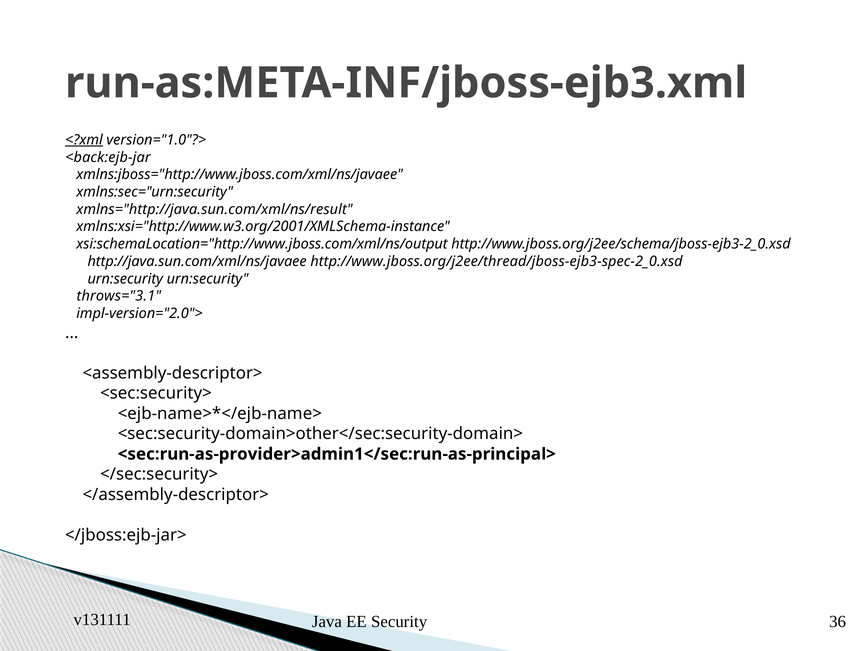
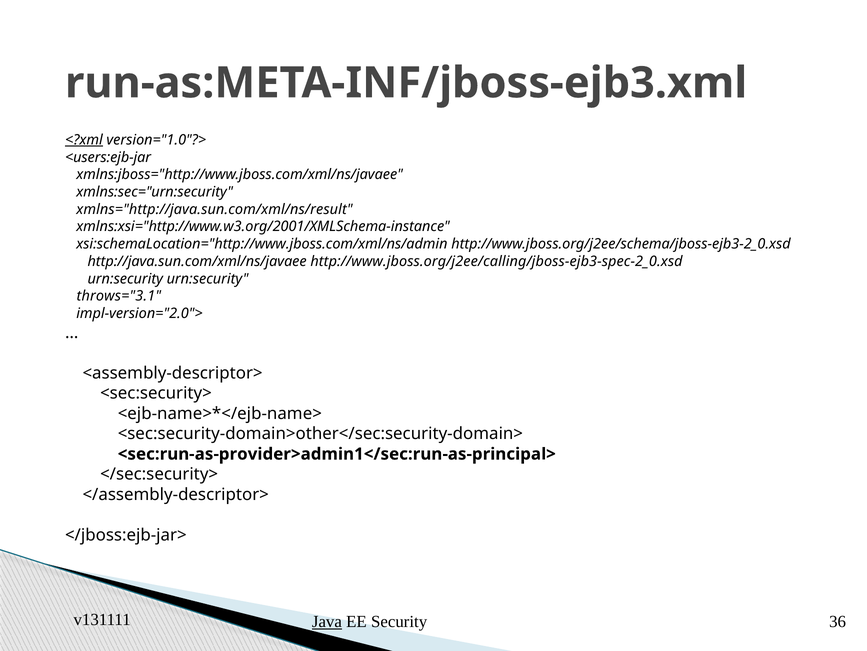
<back:ejb-jar: <back:ejb-jar -> <users:ejb-jar
xsi:schemaLocation="http://www.jboss.com/xml/ns/output: xsi:schemaLocation="http://www.jboss.com/xml/ns/output -> xsi:schemaLocation="http://www.jboss.com/xml/ns/admin
http://www.jboss.org/j2ee/thread/jboss-ejb3-spec-2_0.xsd: http://www.jboss.org/j2ee/thread/jboss-ejb3-spec-2_0.xsd -> http://www.jboss.org/j2ee/calling/jboss-ejb3-spec-2_0.xsd
Java underline: none -> present
